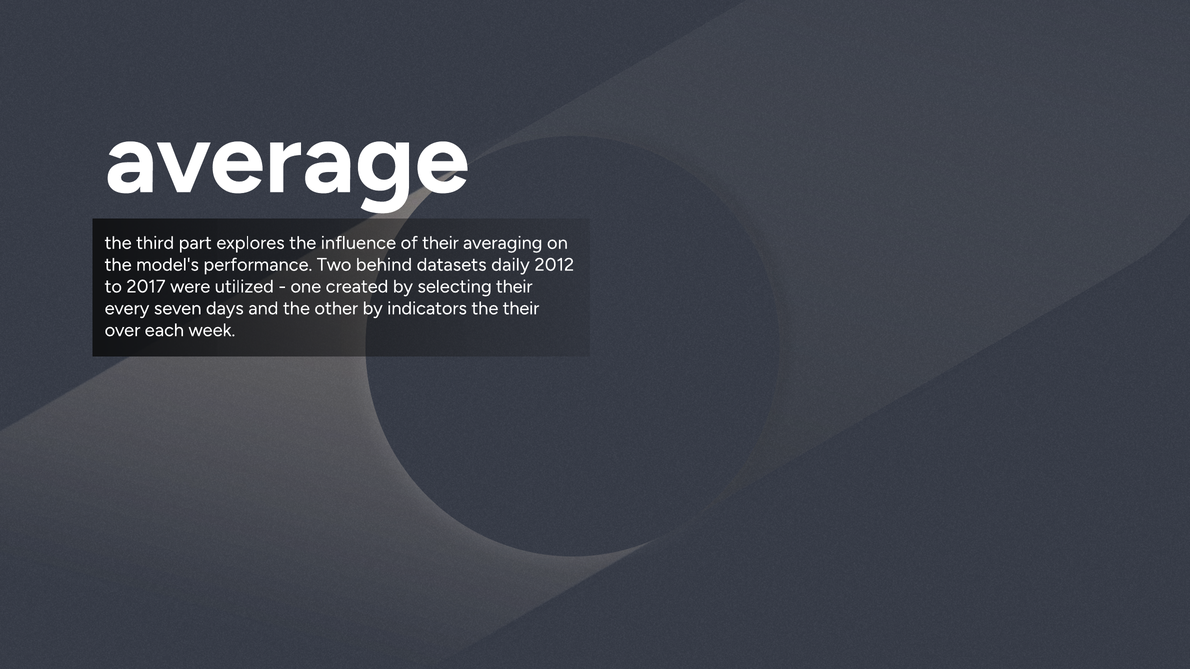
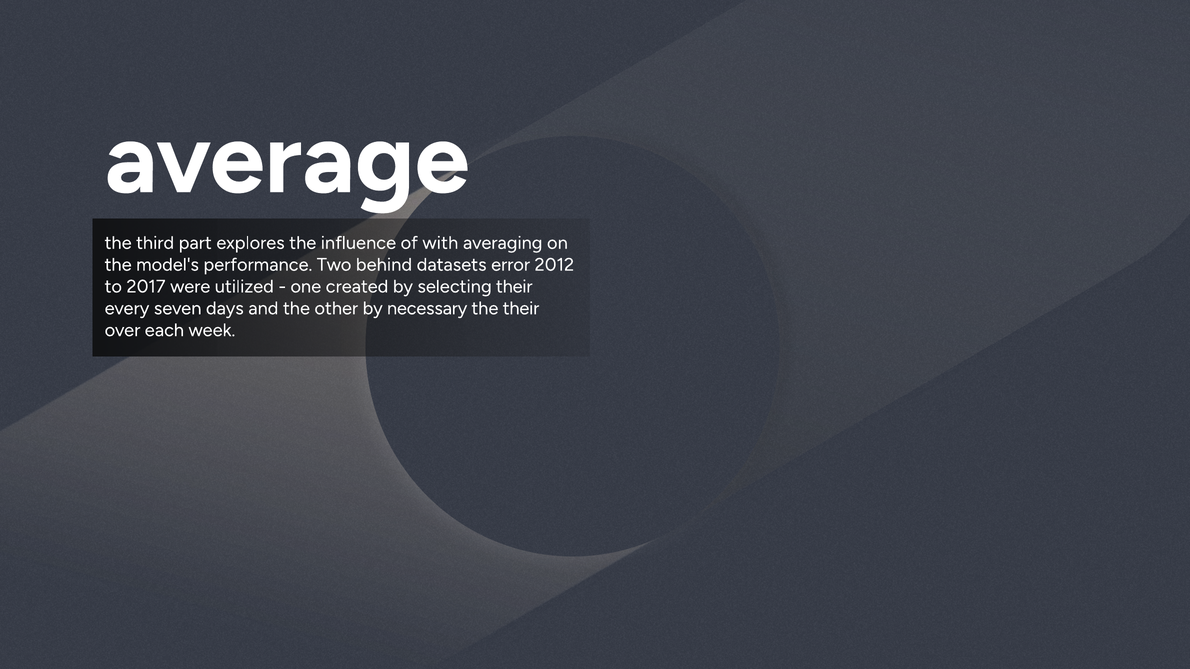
of their: their -> with
daily: daily -> error
indicators: indicators -> necessary
